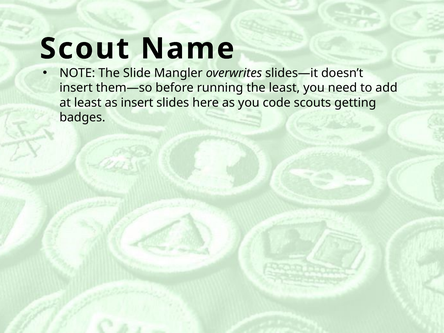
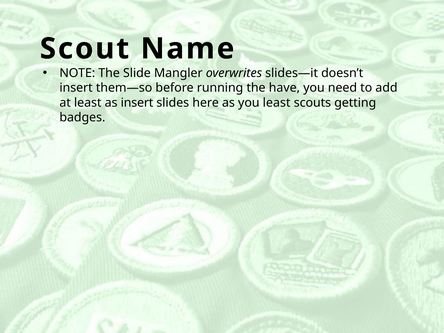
the least: least -> have
you code: code -> least
